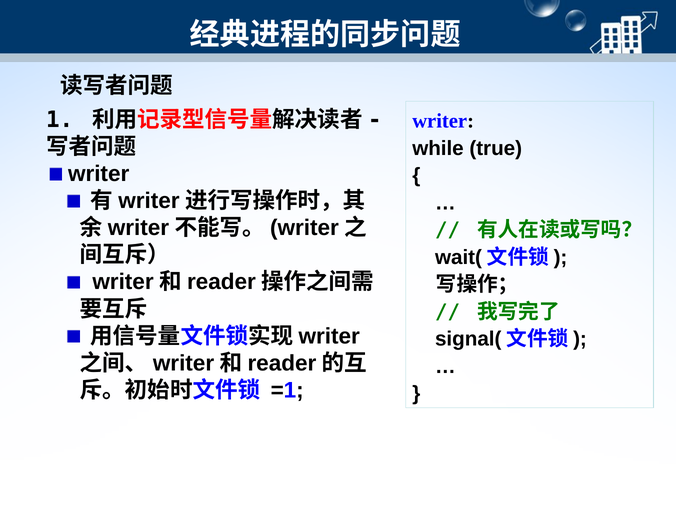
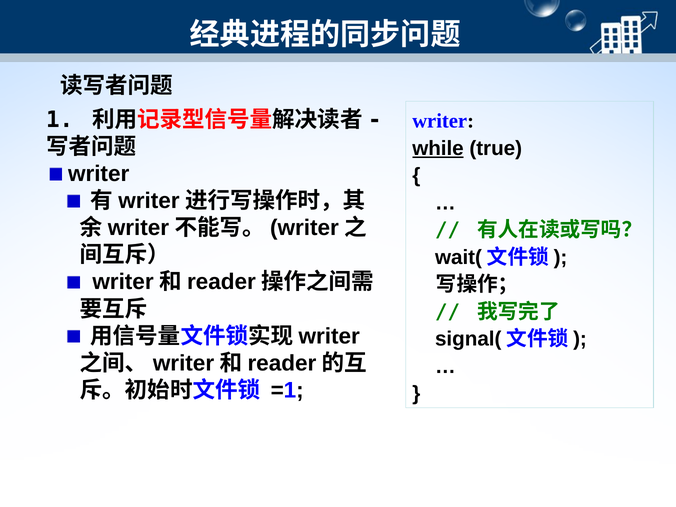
while underline: none -> present
